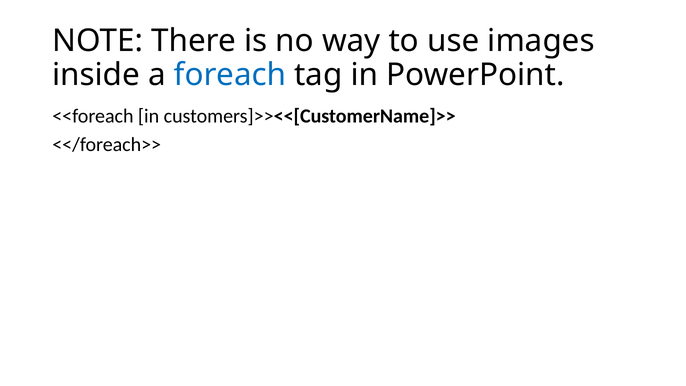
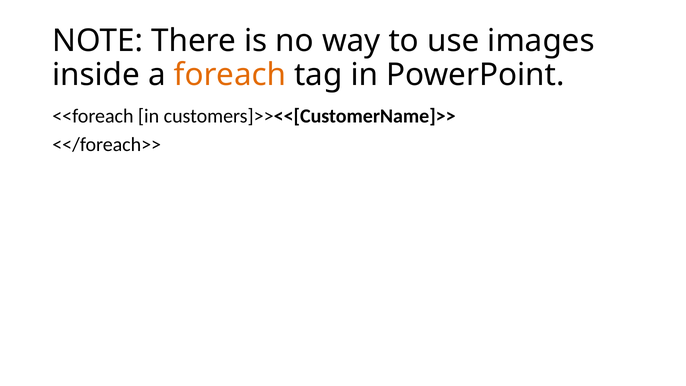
foreach colour: blue -> orange
